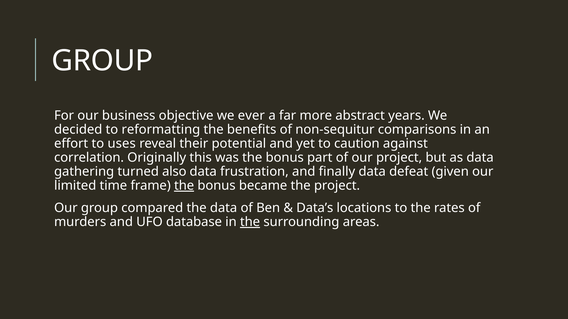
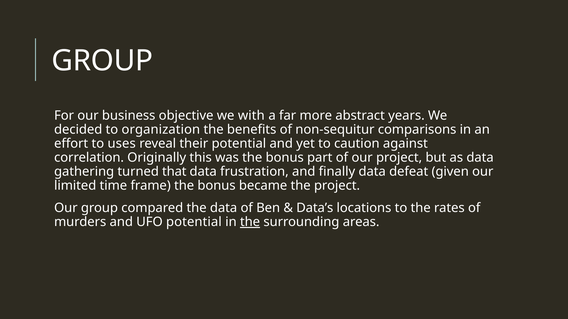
ever: ever -> with
reformatting: reformatting -> organization
also: also -> that
the at (184, 186) underline: present -> none
UFO database: database -> potential
